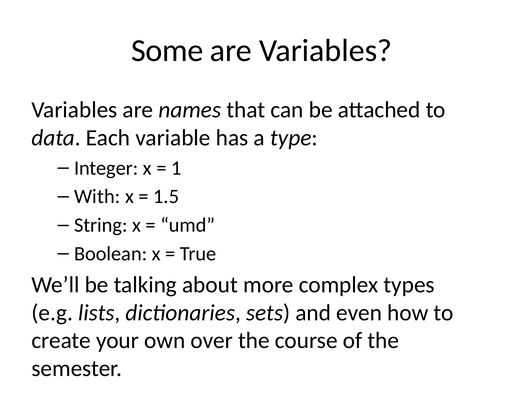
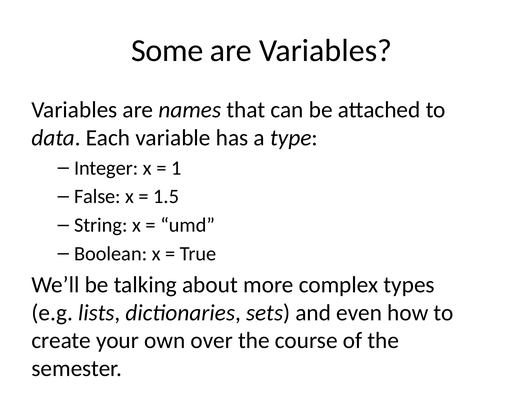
With: With -> False
